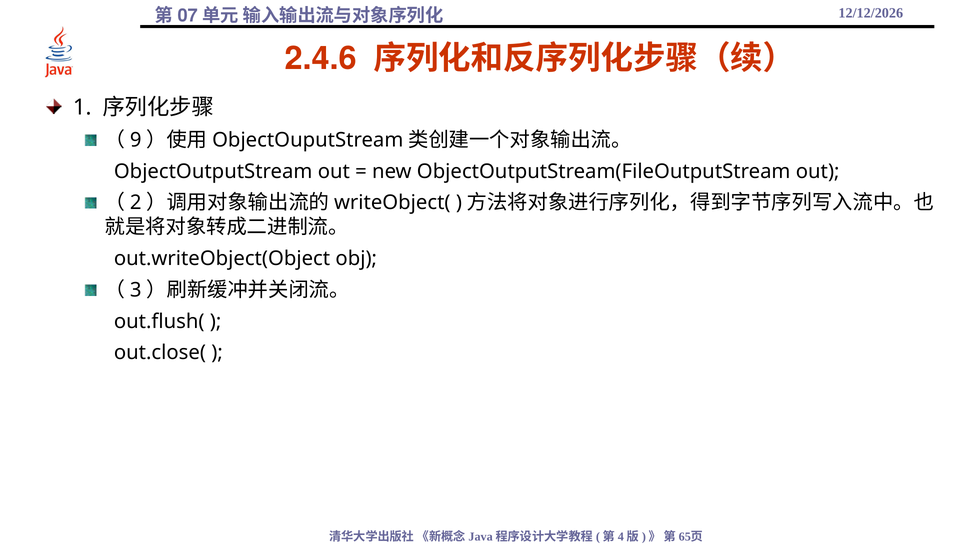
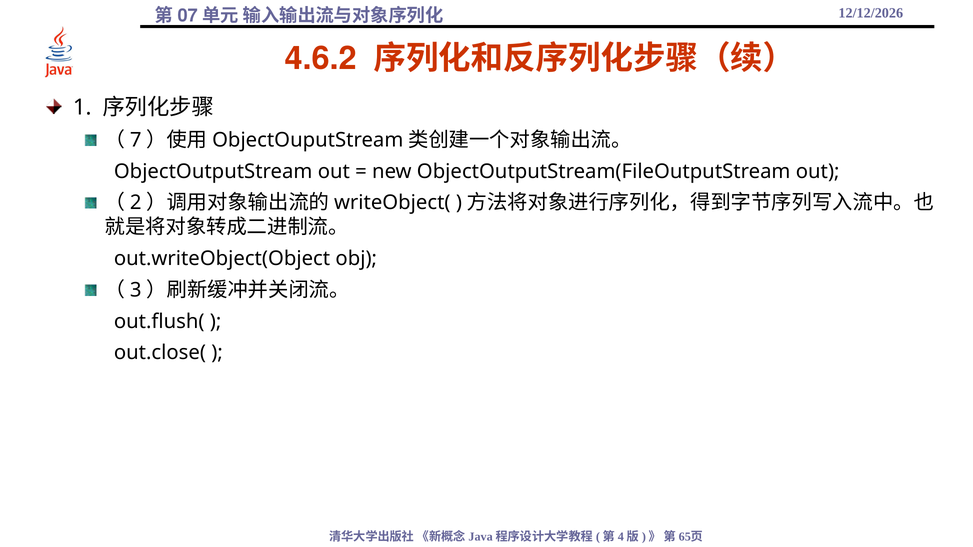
2.4.6: 2.4.6 -> 4.6.2
9: 9 -> 7
